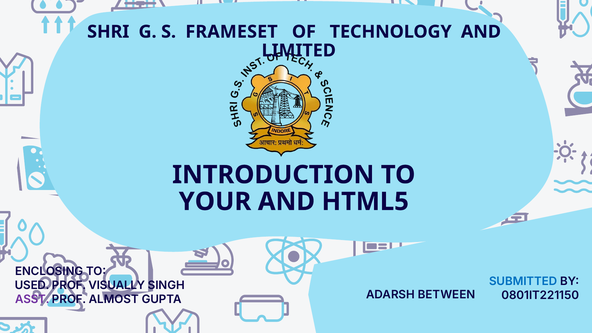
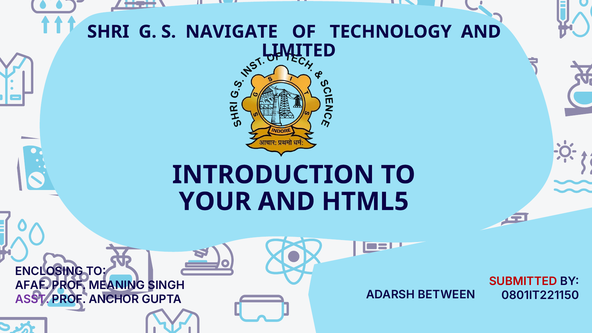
FRAMESET: FRAMESET -> NAVIGATE
SUBMITTED colour: blue -> red
USED: USED -> AFAF
VISUALLY: VISUALLY -> MEANING
ALMOST: ALMOST -> ANCHOR
